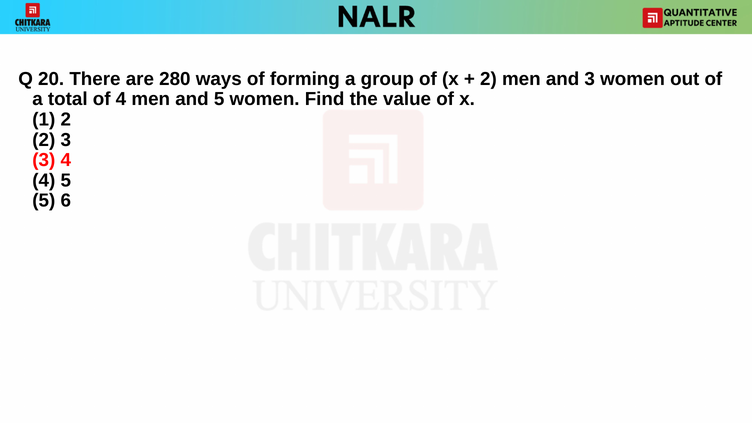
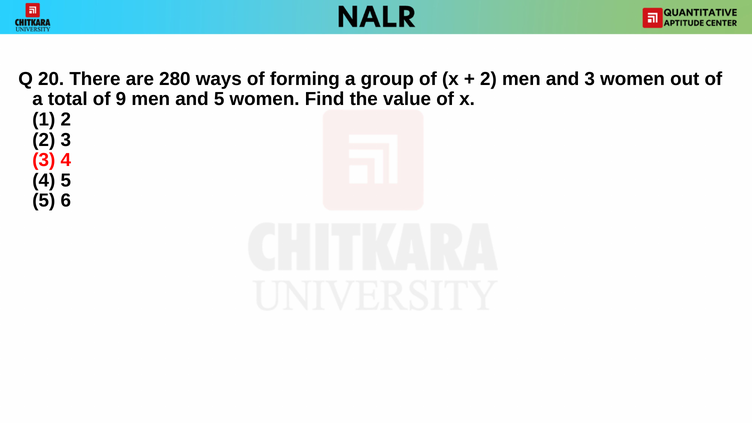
of 4: 4 -> 9
